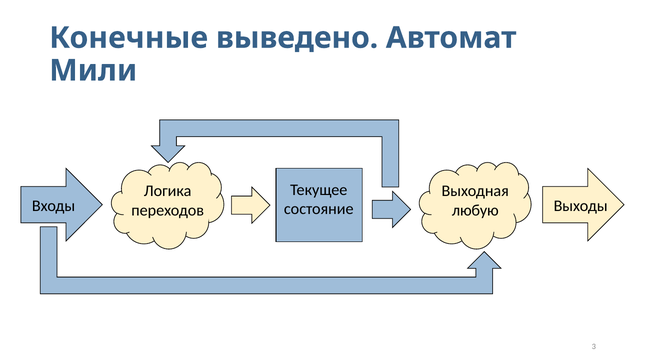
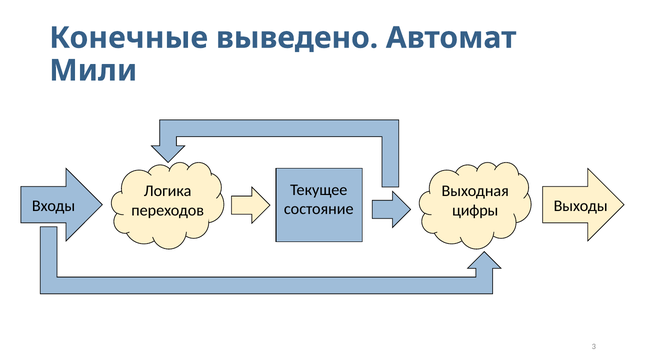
любую: любую -> цифры
